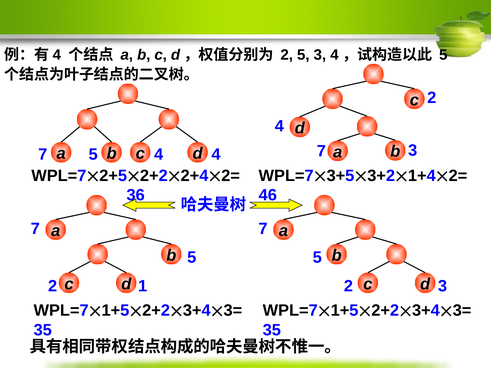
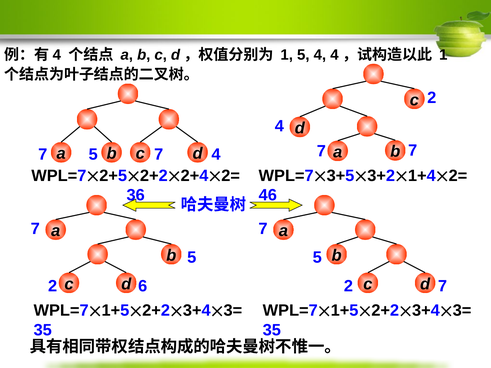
2 at (287, 55): 2 -> 1
5 3: 3 -> 4
5 at (443, 55): 5 -> 1
7 3: 3 -> 7
5 4: 4 -> 7
1: 1 -> 6
2 3: 3 -> 7
